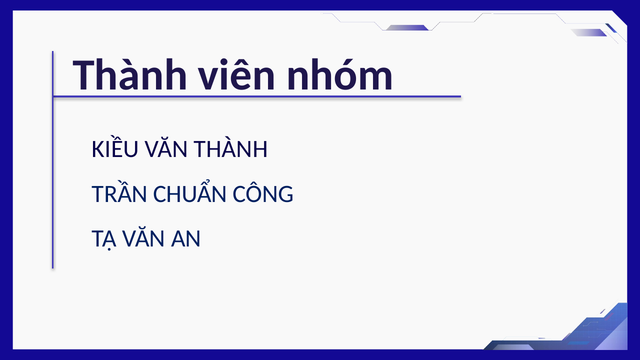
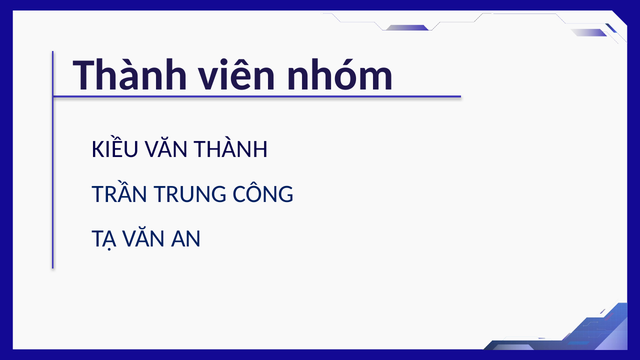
CHUẨN: CHUẨN -> TRUNG
